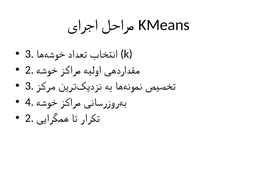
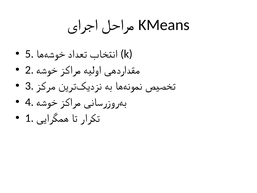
3 at (29, 54): 3 -> 5
2 at (29, 118): 2 -> 1
